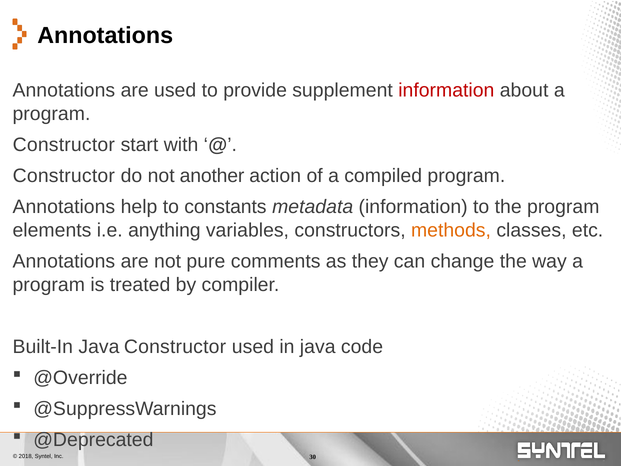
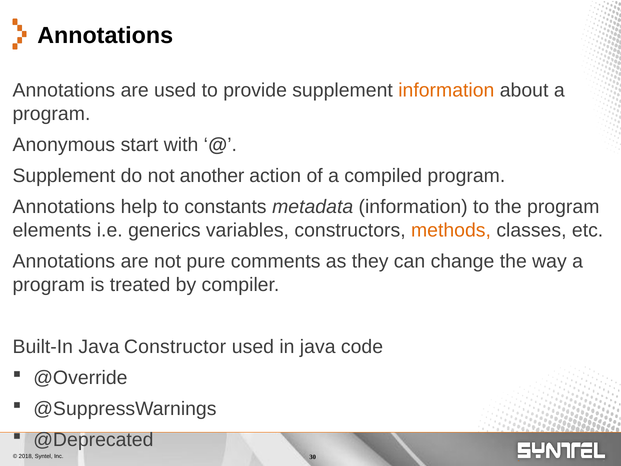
information at (446, 90) colour: red -> orange
Constructor at (64, 145): Constructor -> Anonymous
Constructor at (64, 176): Constructor -> Supplement
anything: anything -> generics
